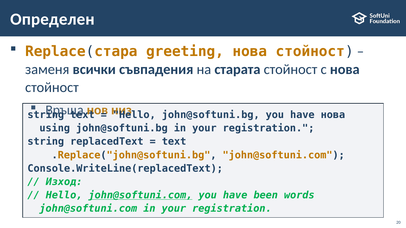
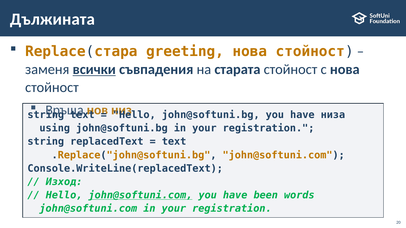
Определен: Определен -> Дължината
всички underline: none -> present
have нова: нова -> низа
